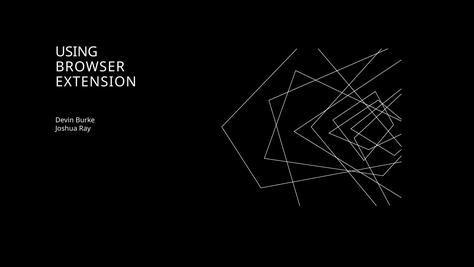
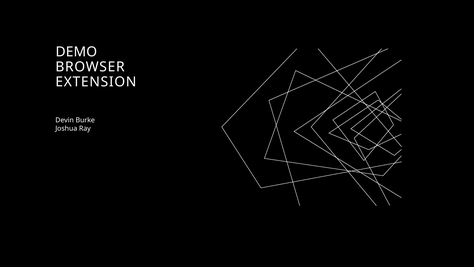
USING: USING -> DEMO
